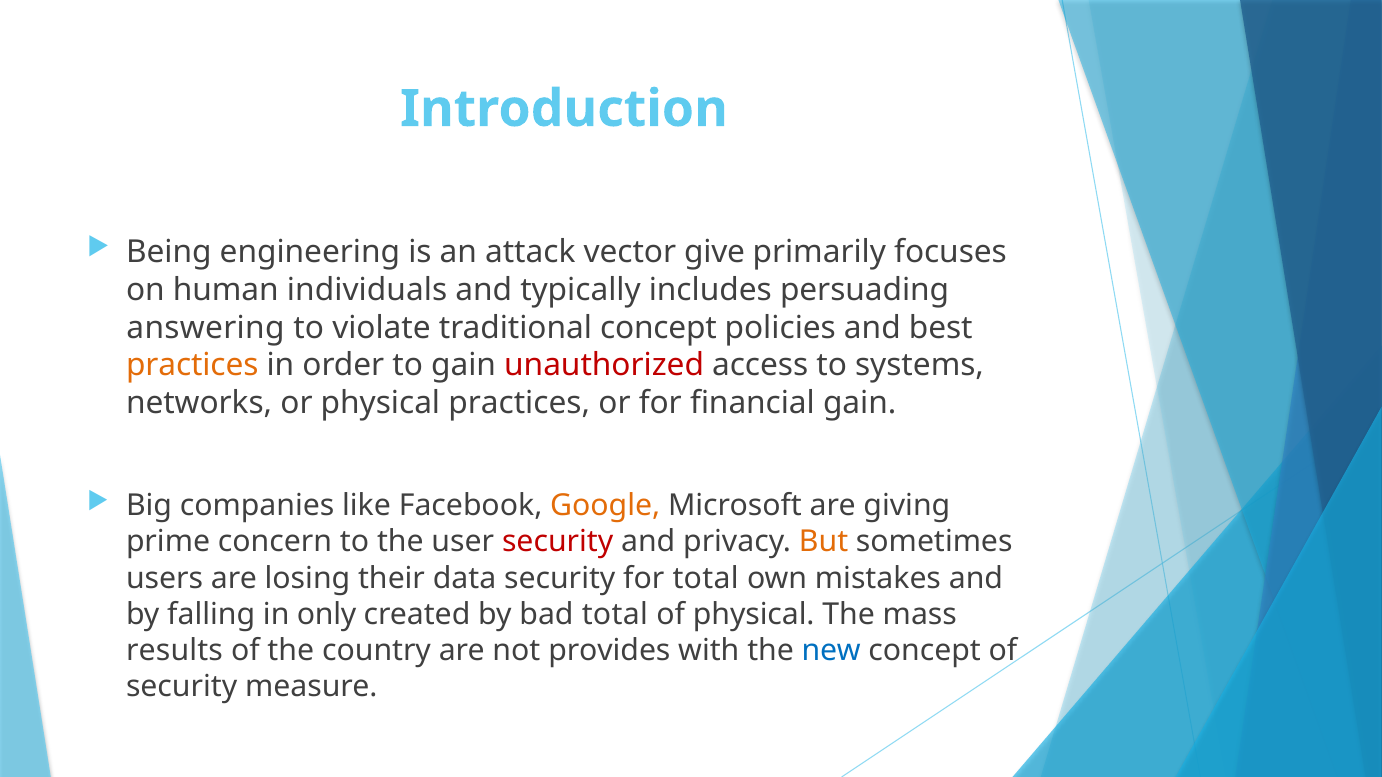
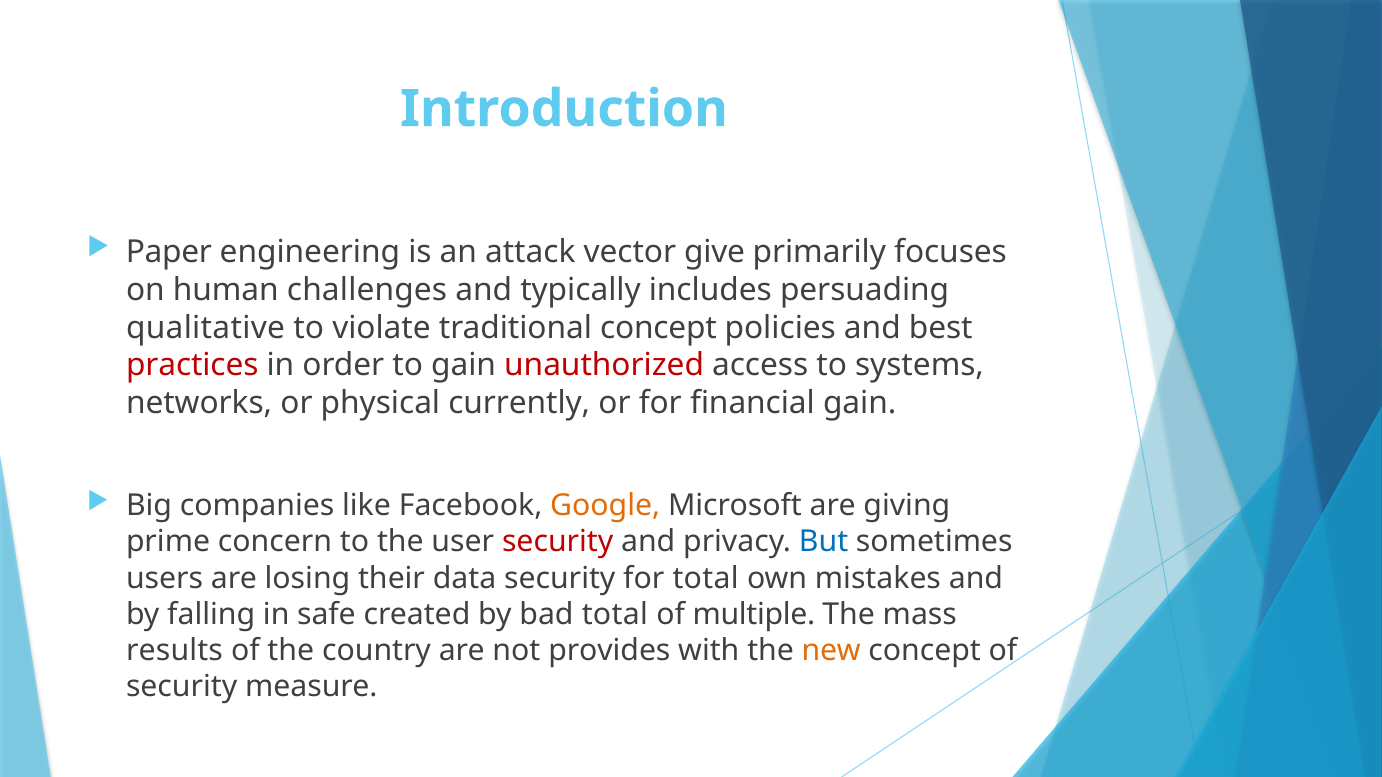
Being: Being -> Paper
individuals: individuals -> challenges
answering: answering -> qualitative
practices at (192, 366) colour: orange -> red
physical practices: practices -> currently
But colour: orange -> blue
only: only -> safe
of physical: physical -> multiple
new colour: blue -> orange
